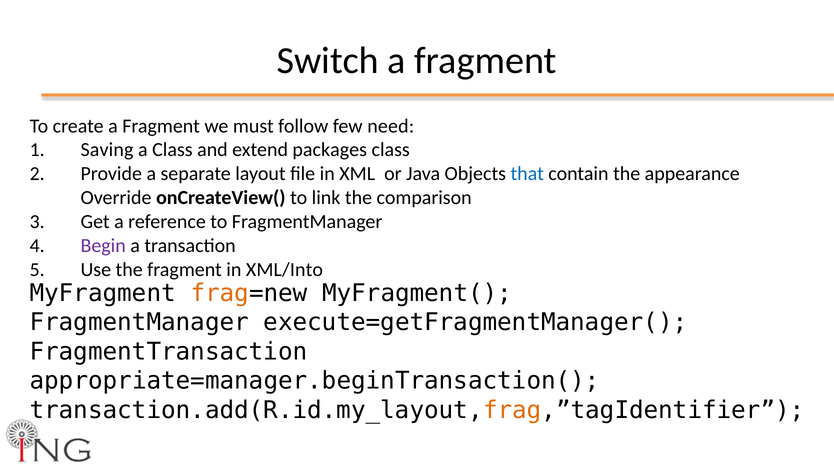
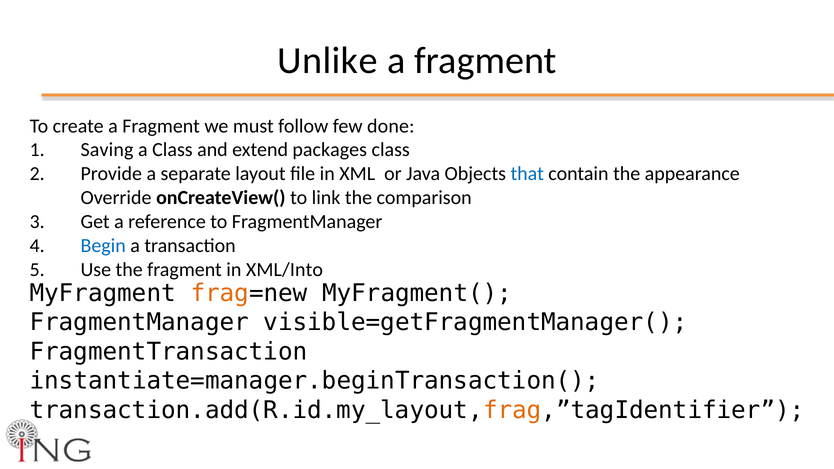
Switch: Switch -> Unlike
need: need -> done
Begin colour: purple -> blue
execute=getFragmentManager(: execute=getFragmentManager( -> visible=getFragmentManager(
appropriate=manager.beginTransaction(: appropriate=manager.beginTransaction( -> instantiate=manager.beginTransaction(
